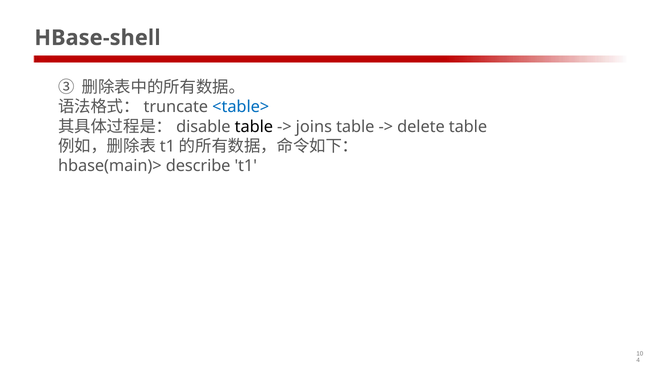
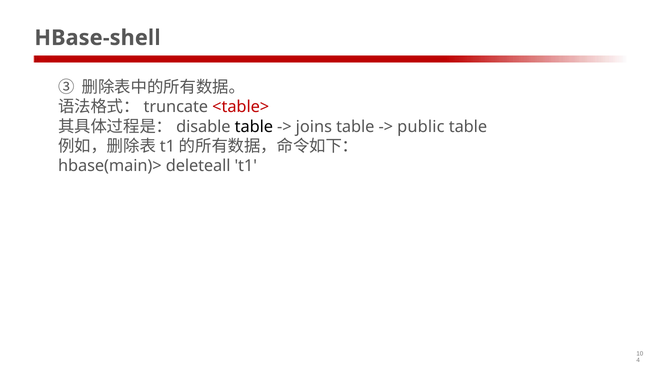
<table> colour: blue -> red
delete: delete -> public
describe: describe -> deleteall
